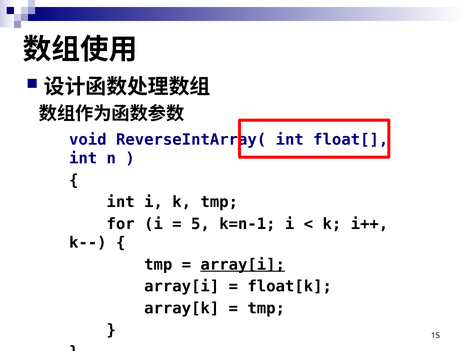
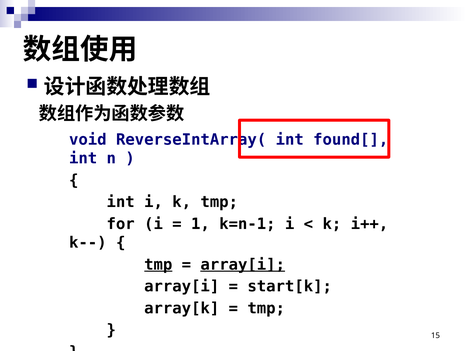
float[: float[ -> found[
5: 5 -> 1
tmp at (158, 265) underline: none -> present
float[k: float[k -> start[k
